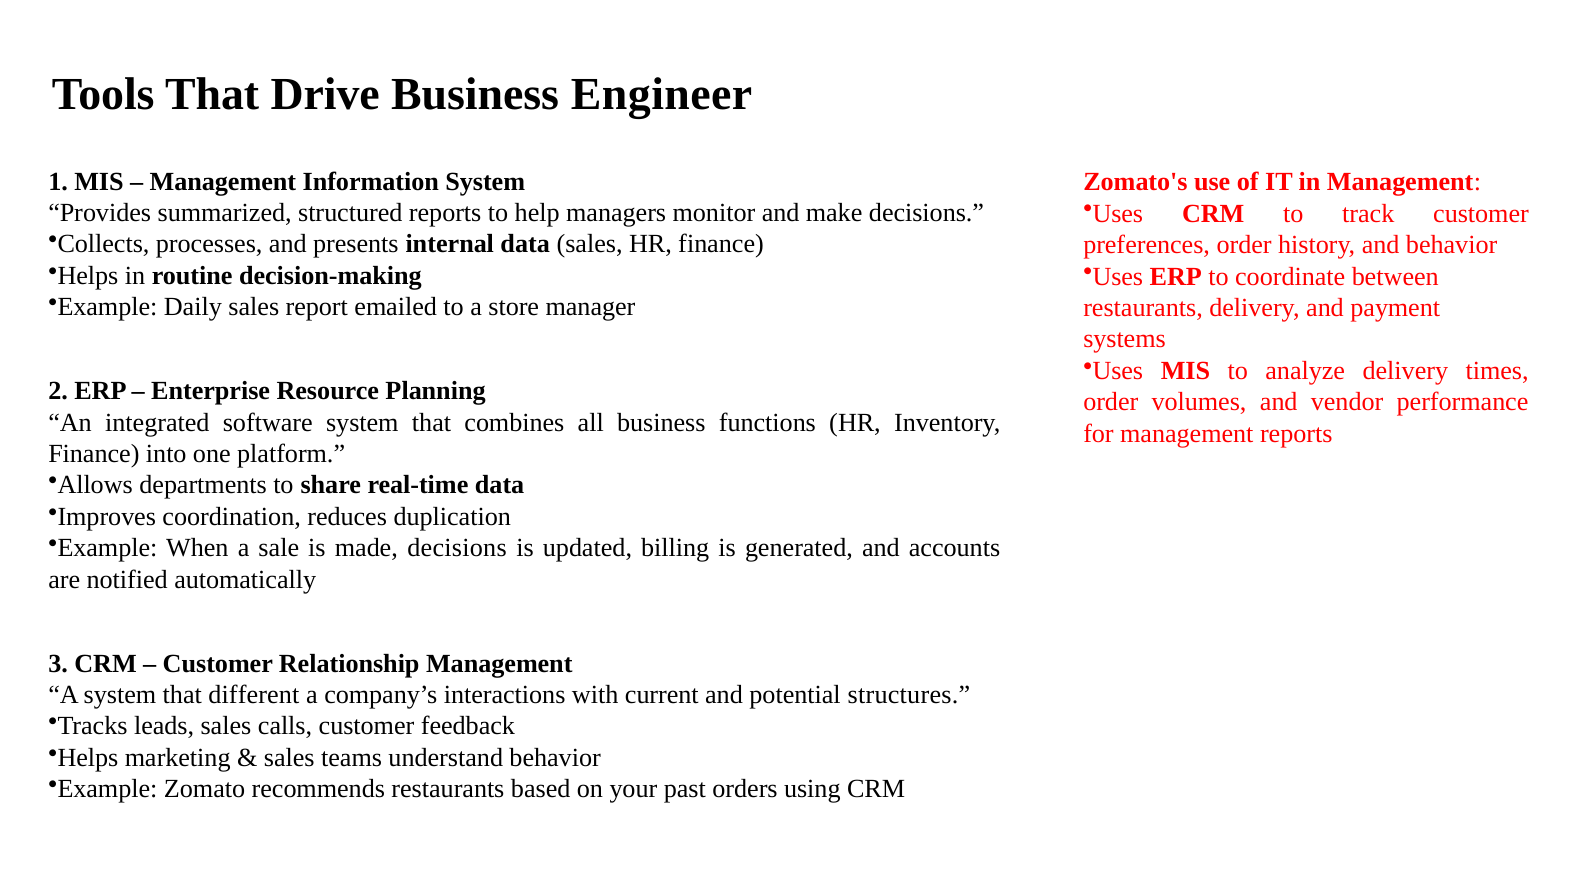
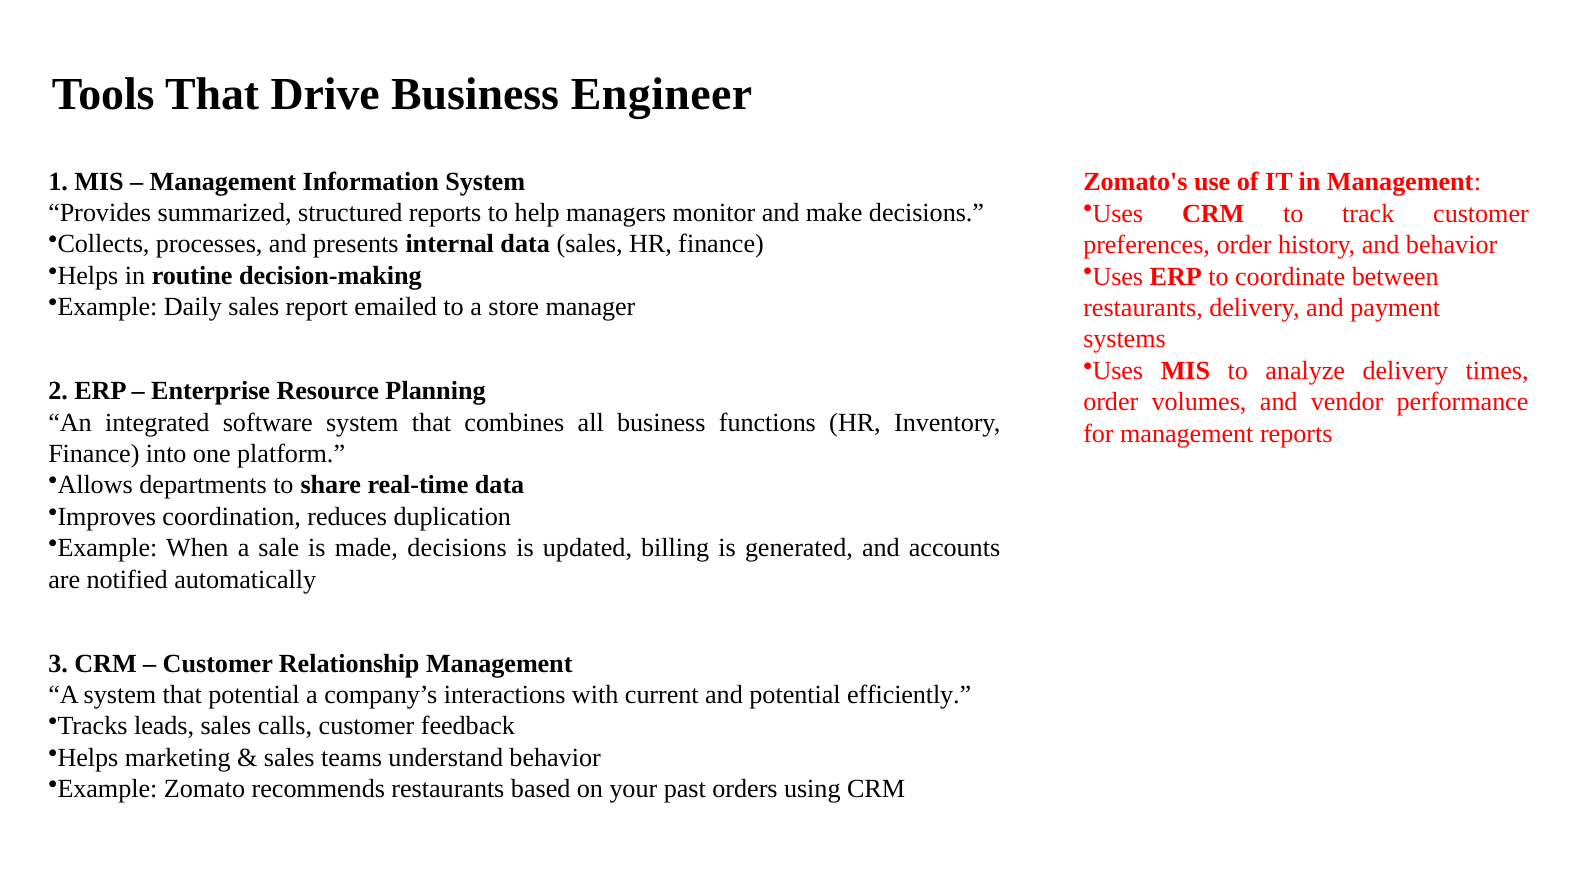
that different: different -> potential
structures: structures -> efficiently
